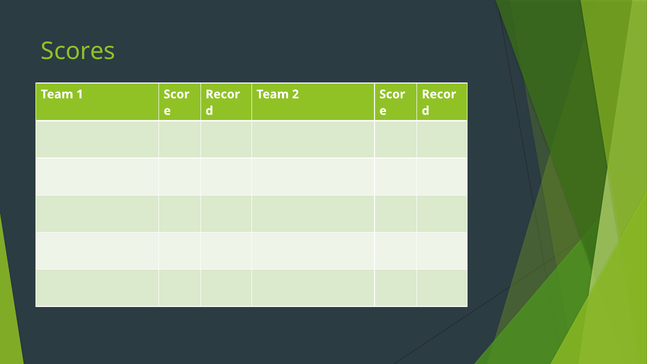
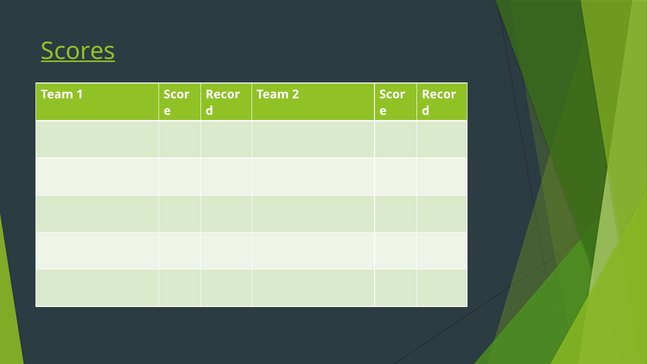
Scores underline: none -> present
